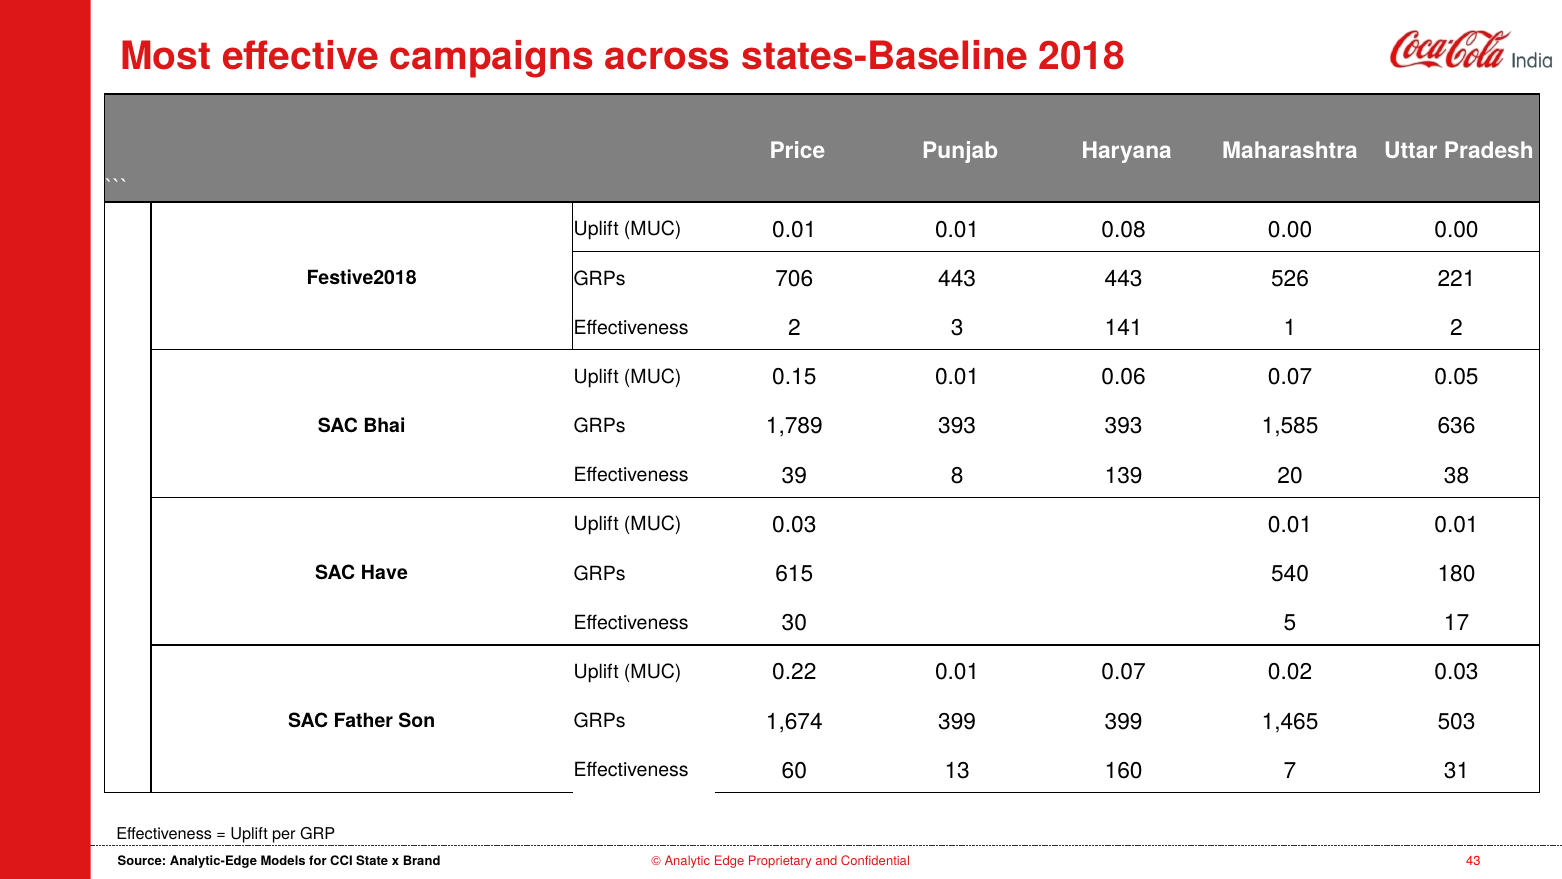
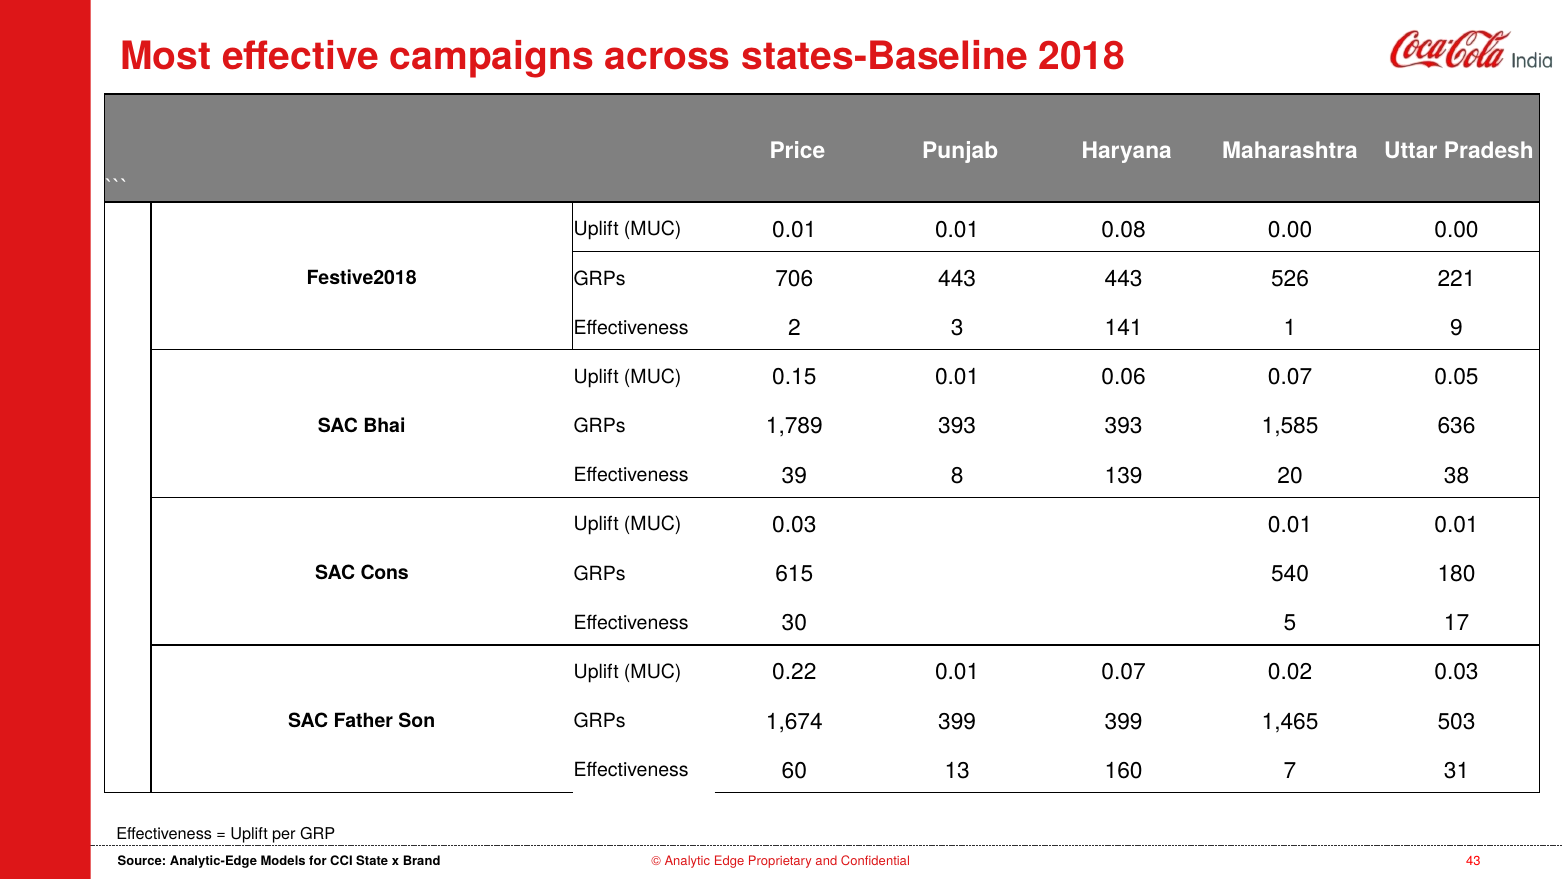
1 2: 2 -> 9
Have: Have -> Cons
